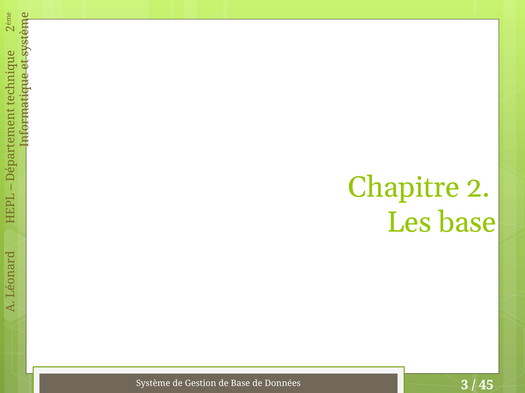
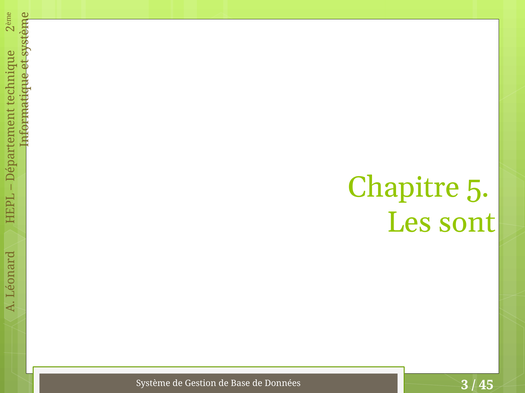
Chapitre 2: 2 -> 5
Les base: base -> sont
